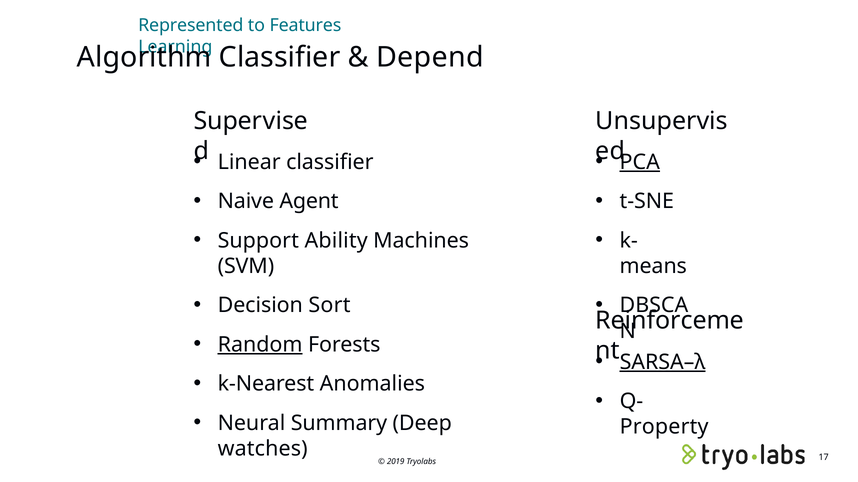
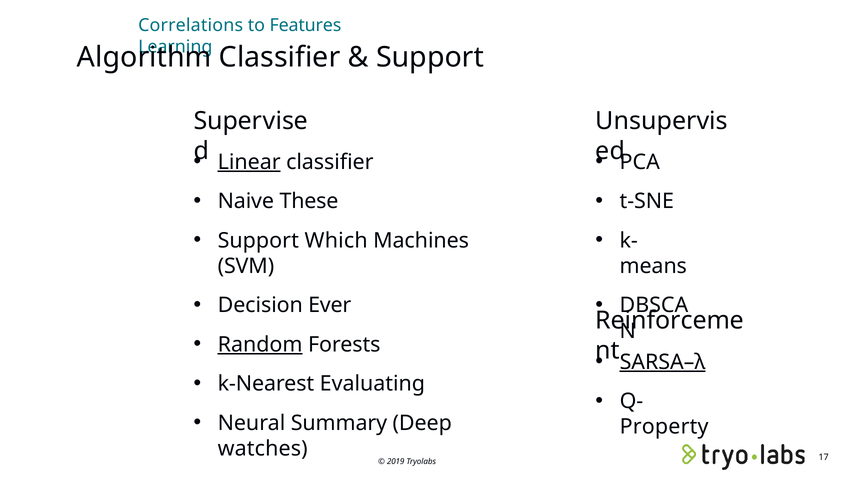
Represented: Represented -> Correlations
Depend at (430, 57): Depend -> Support
Linear underline: none -> present
PCA underline: present -> none
Agent: Agent -> These
Ability: Ability -> Which
Sort: Sort -> Ever
Anomalies: Anomalies -> Evaluating
